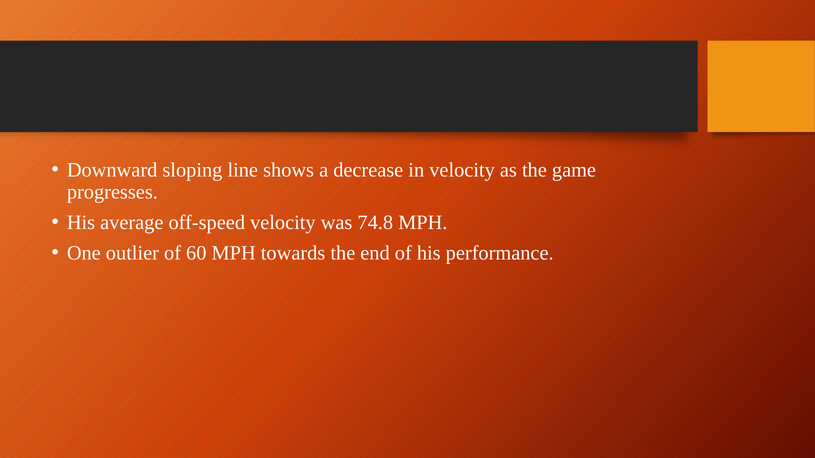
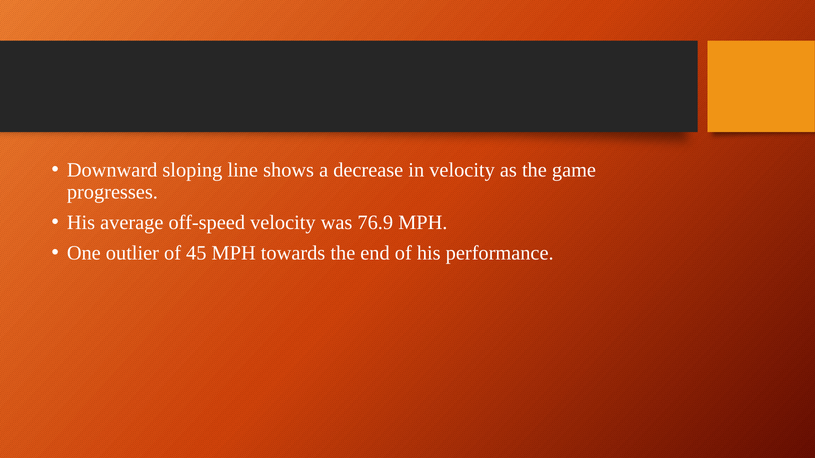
74.8: 74.8 -> 76.9
60: 60 -> 45
